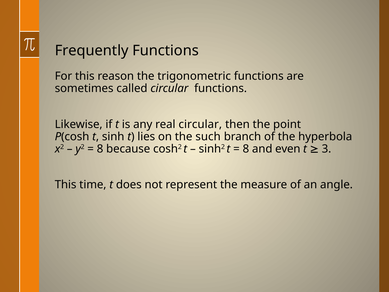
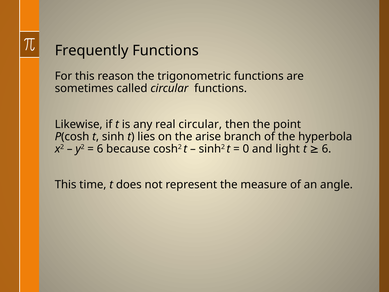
such: such -> arise
8 at (100, 149): 8 -> 6
8 at (246, 149): 8 -> 0
even: even -> light
3 at (326, 149): 3 -> 6
